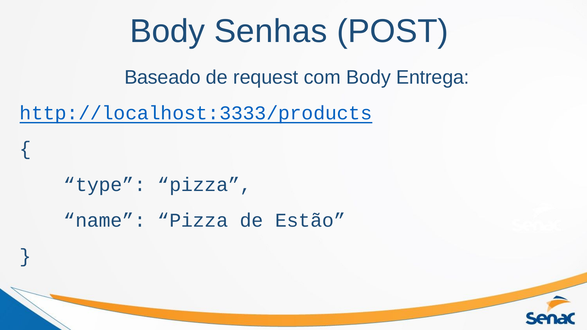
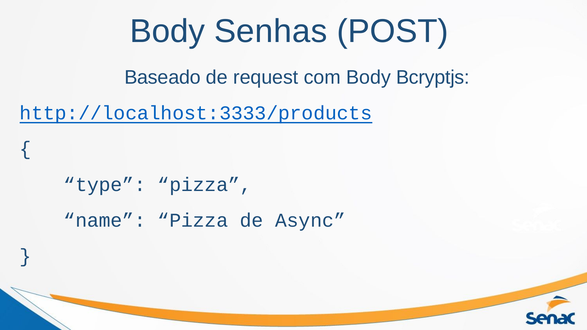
Entrega: Entrega -> Bcryptjs
Estão: Estão -> Async
